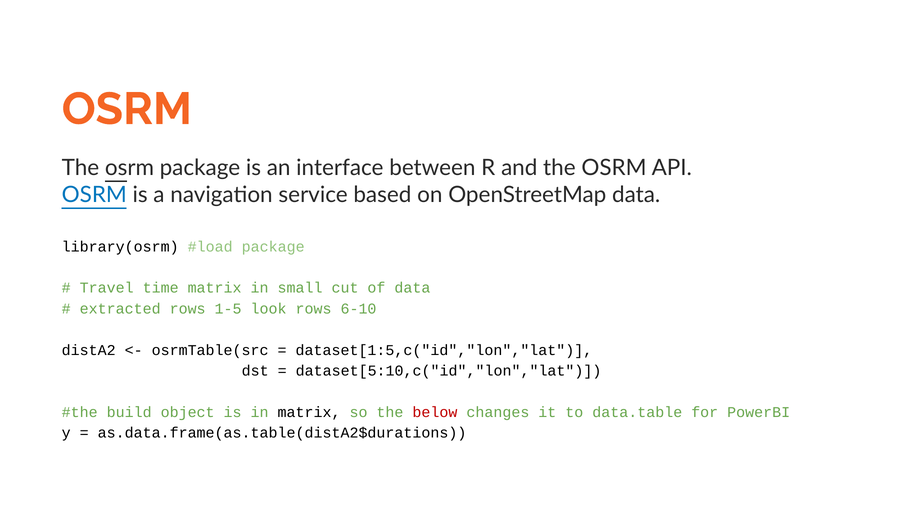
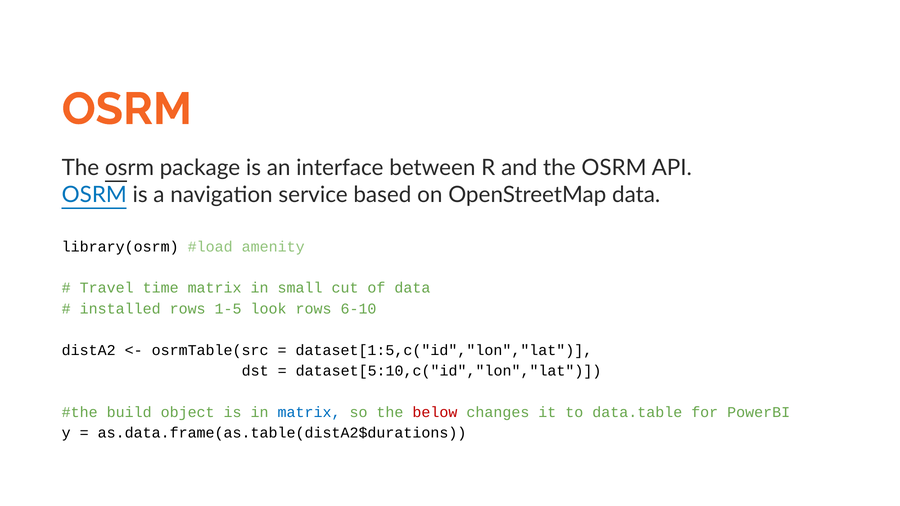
package at (273, 247): package -> amenity
extracted: extracted -> installed
matrix at (309, 412) colour: black -> blue
